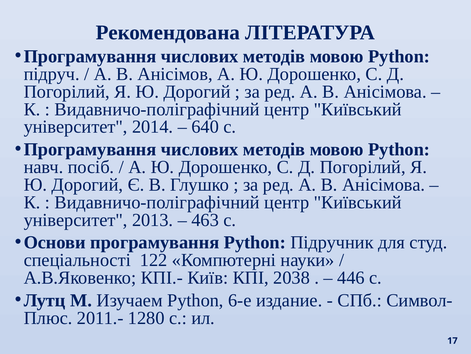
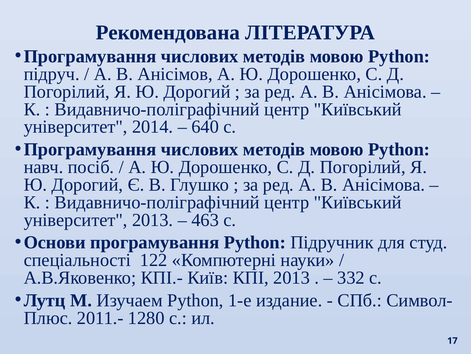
КПІ 2038: 2038 -> 2013
446: 446 -> 332
6-е: 6-е -> 1-е
